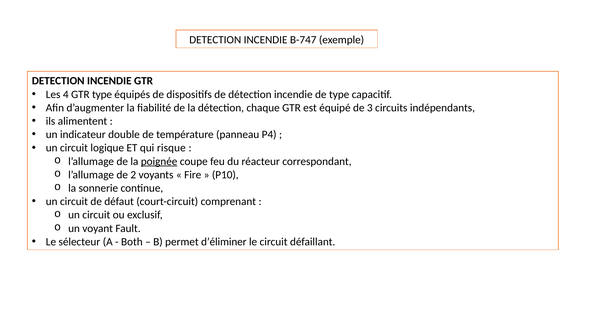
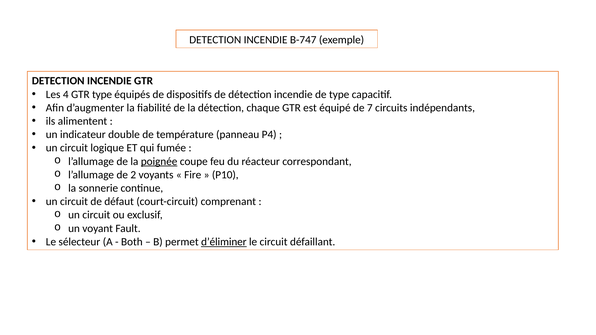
3: 3 -> 7
risque: risque -> fumée
d’éliminer underline: none -> present
